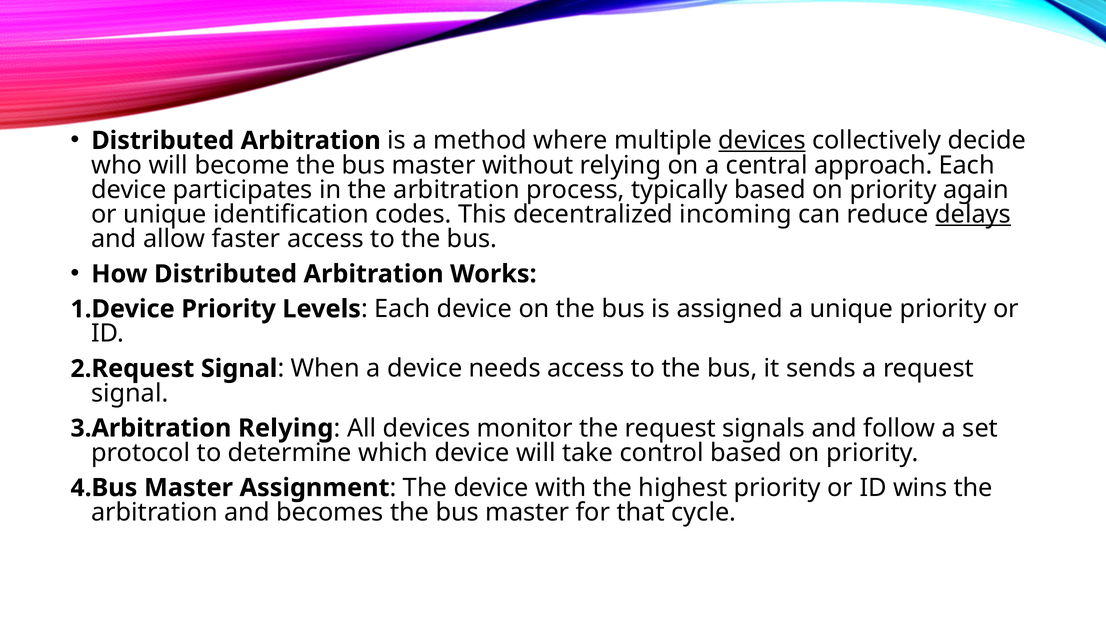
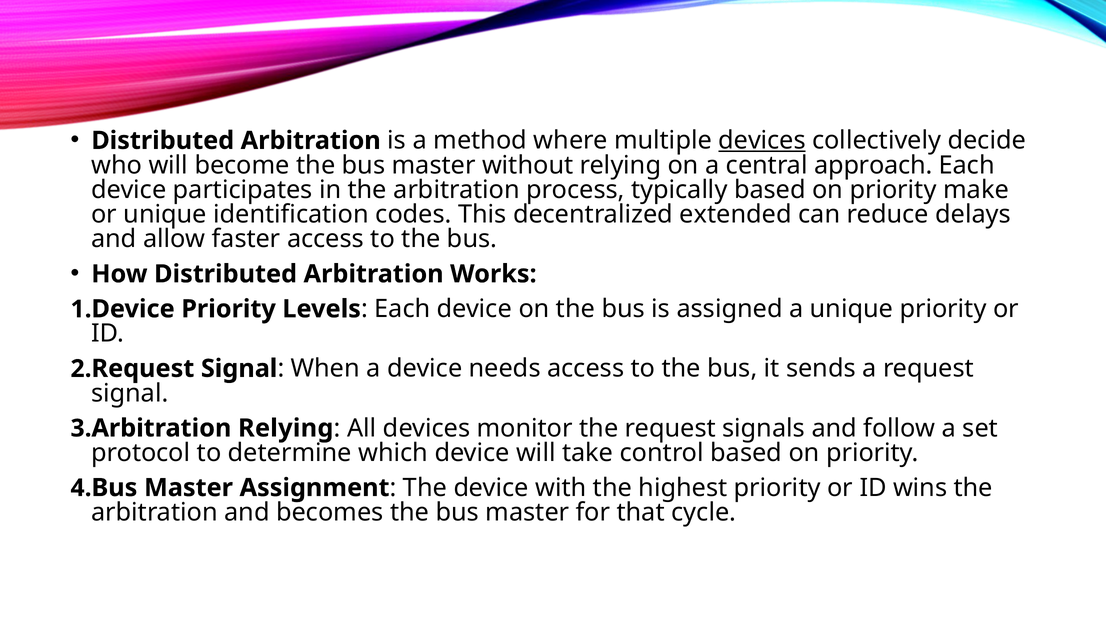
again: again -> make
incoming: incoming -> extended
delays underline: present -> none
